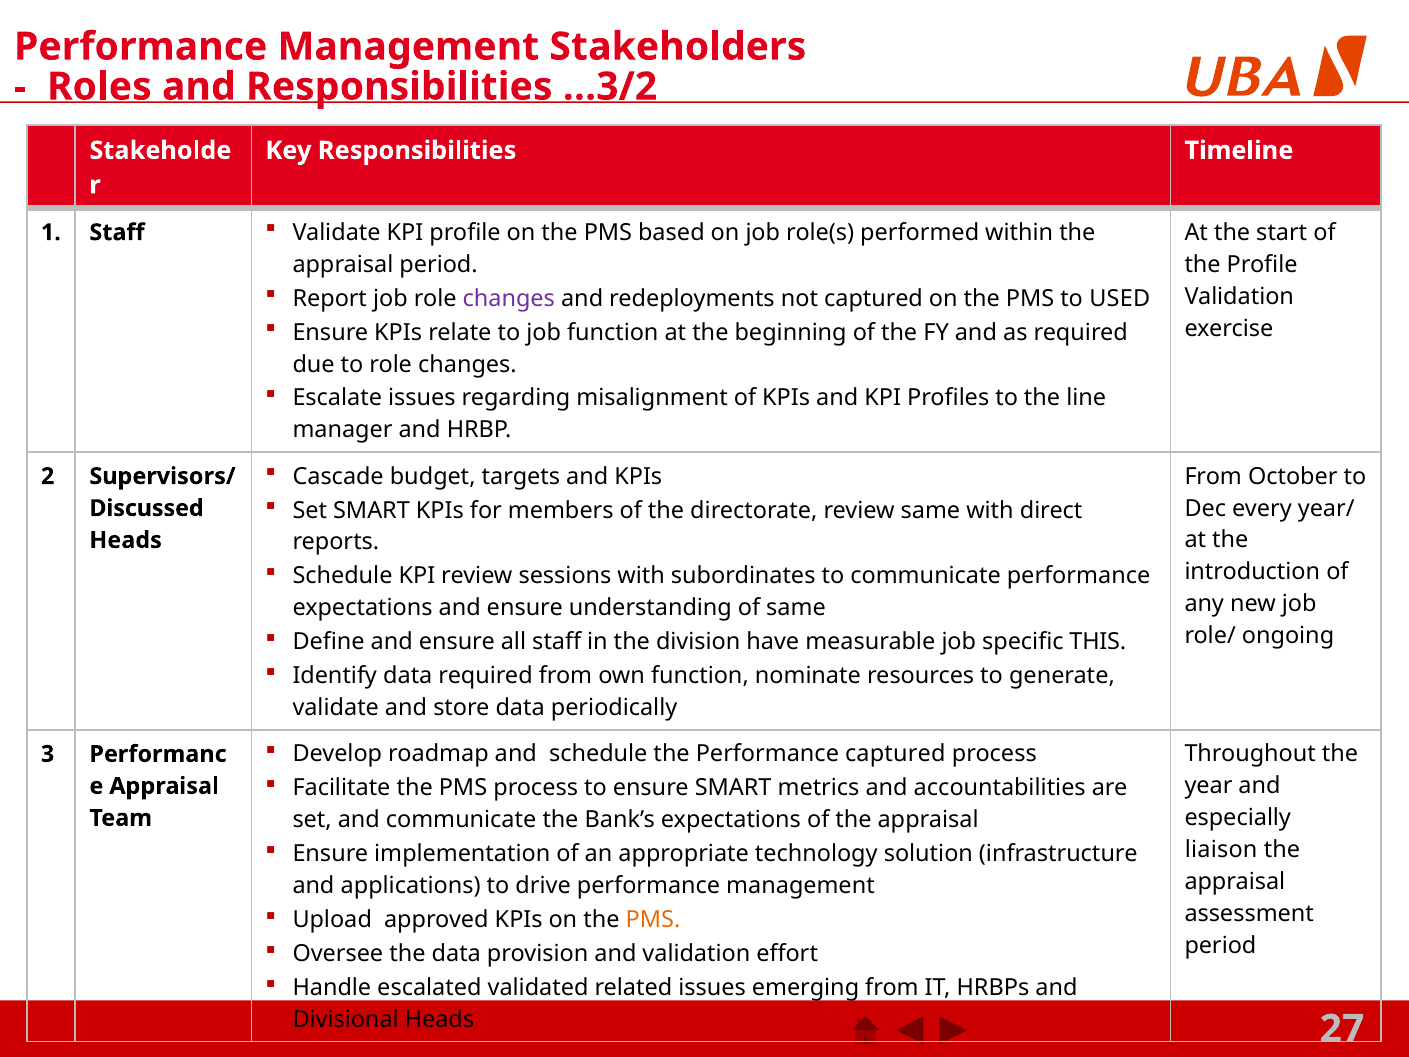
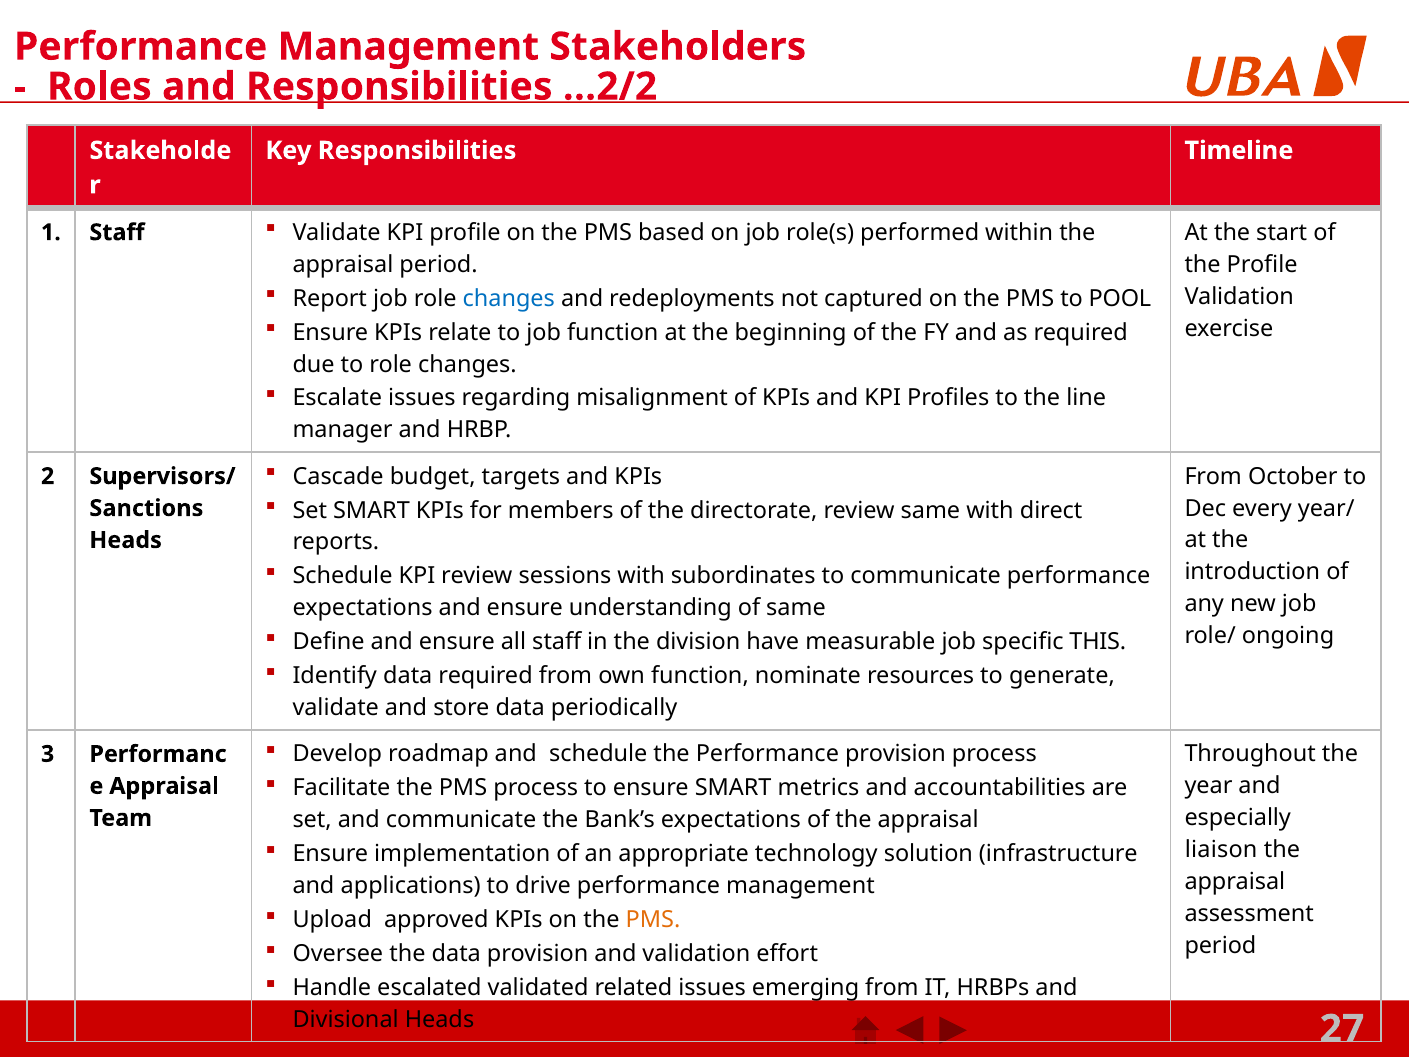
…3/2: …3/2 -> …2/2
changes at (509, 298) colour: purple -> blue
USED: USED -> POOL
Discussed: Discussed -> Sanctions
Performance captured: captured -> provision
